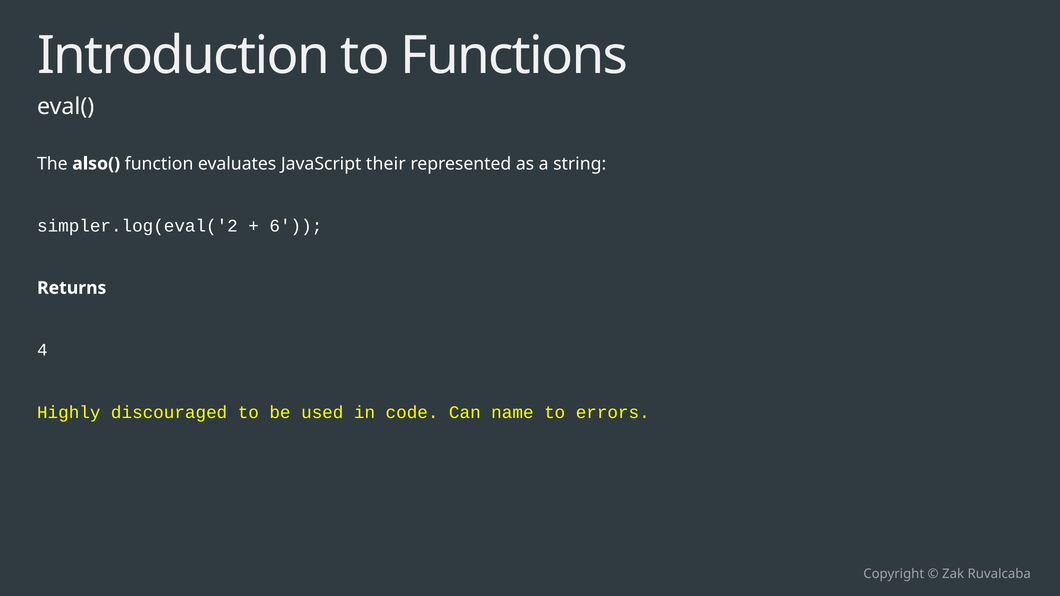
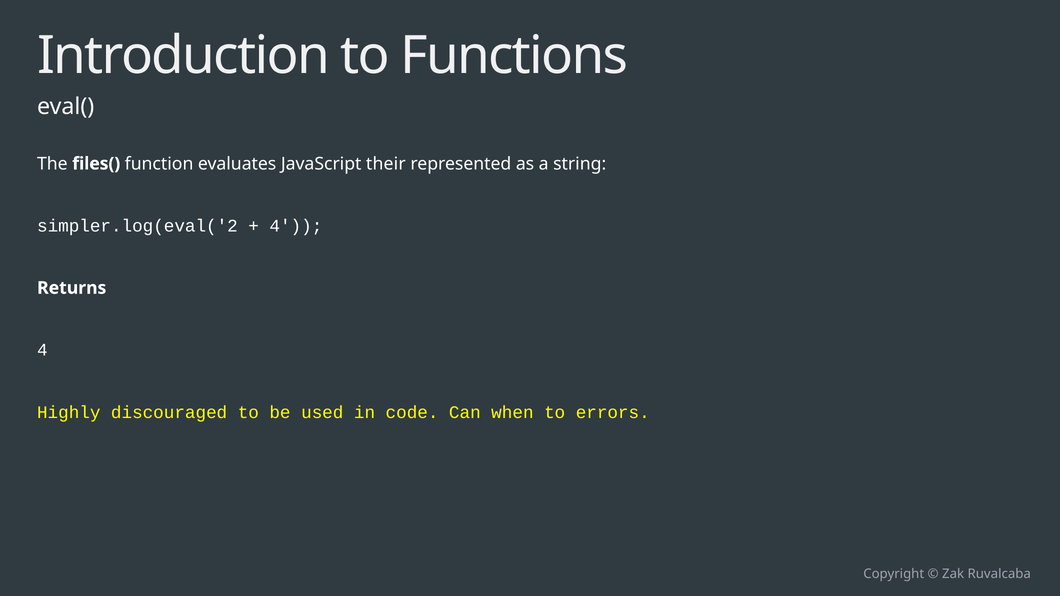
also(: also( -> files(
6 at (296, 226): 6 -> 4
name: name -> when
